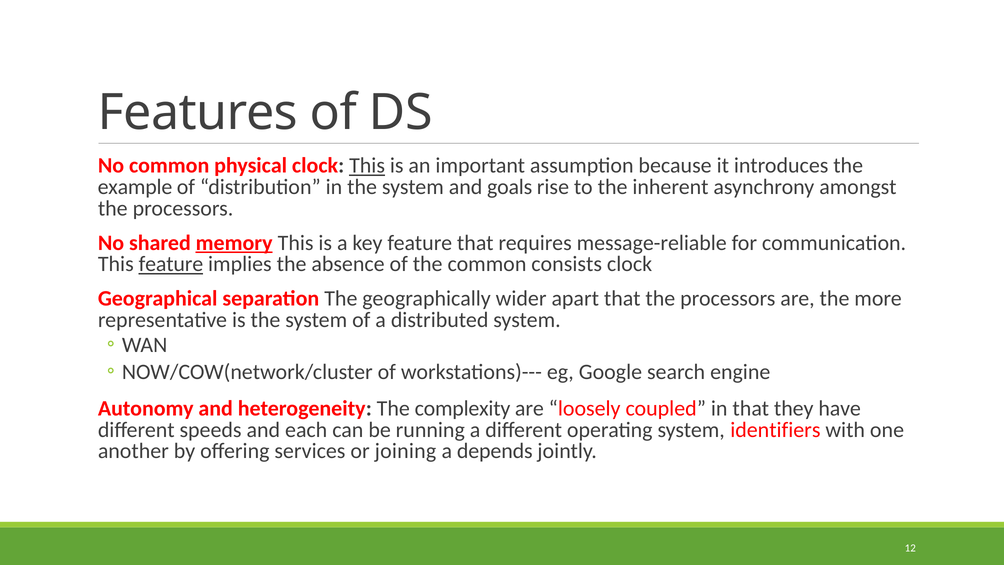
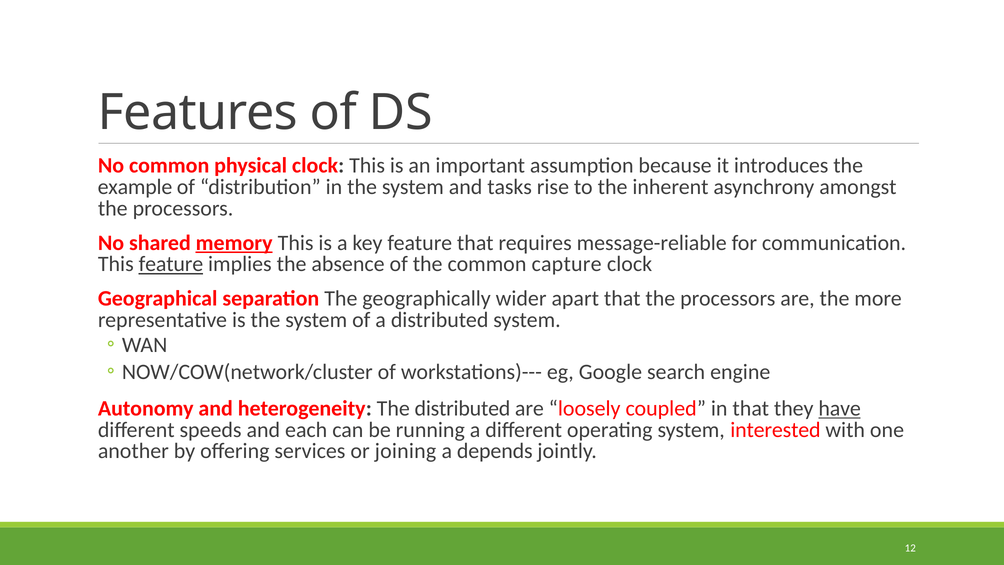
This at (367, 166) underline: present -> none
goals: goals -> tasks
consists: consists -> capture
The complexity: complexity -> distributed
have underline: none -> present
identifiers: identifiers -> interested
